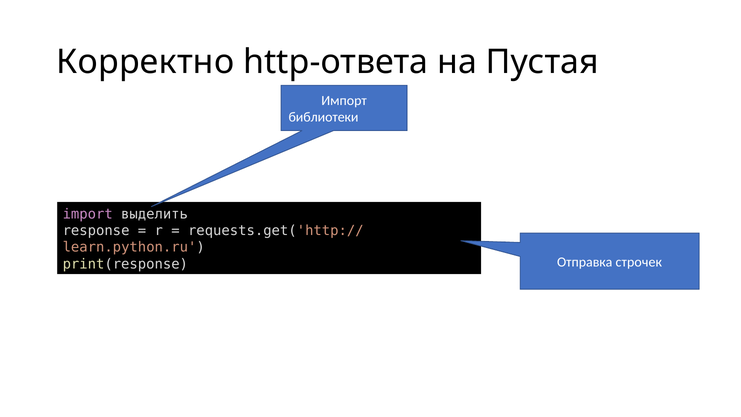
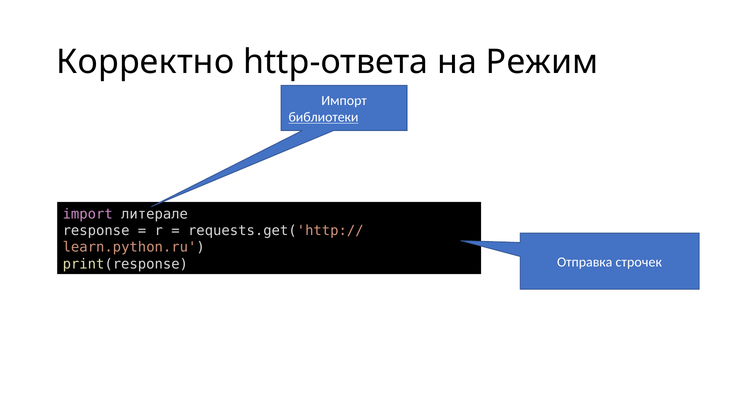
Пустая: Пустая -> Режим
библиотеки underline: none -> present
выделить: выделить -> литерале
